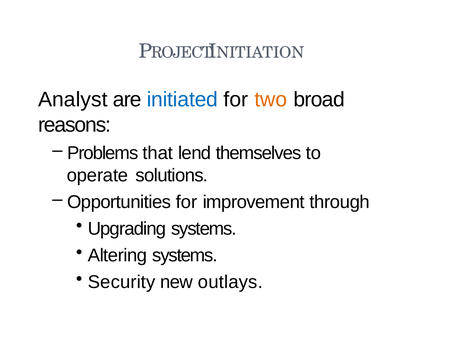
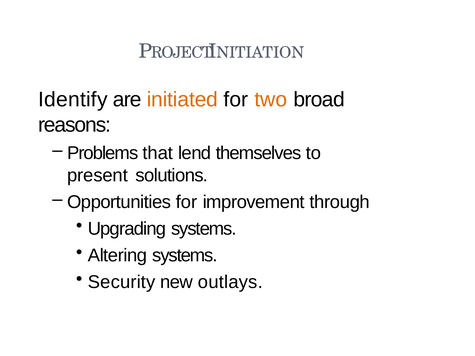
Analyst: Analyst -> Identify
initiated colour: blue -> orange
operate: operate -> present
